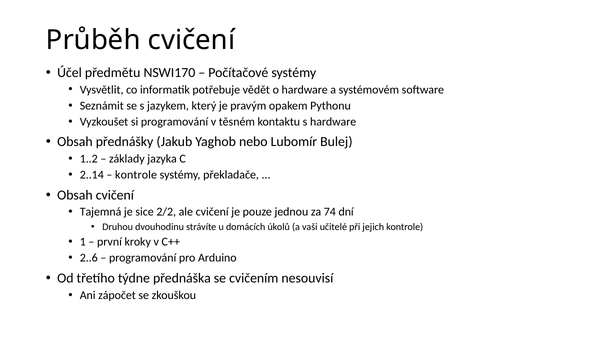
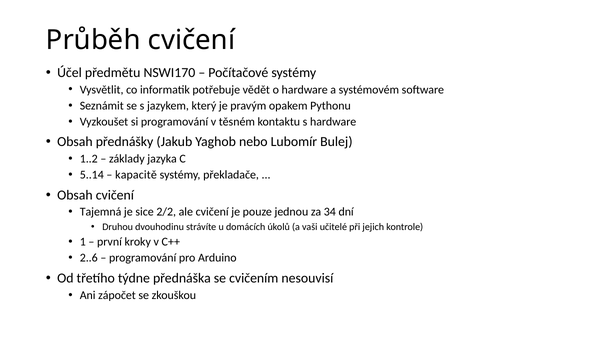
2..14: 2..14 -> 5..14
kontrole at (136, 175): kontrole -> kapacitě
74: 74 -> 34
